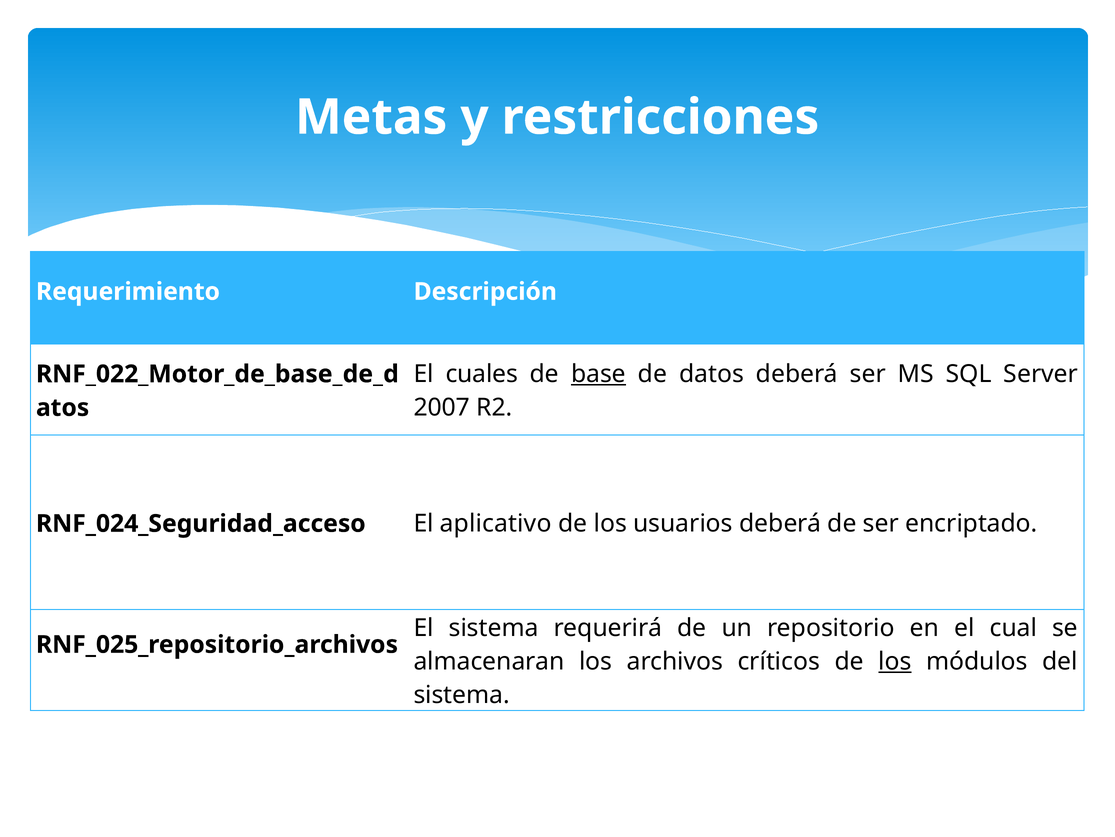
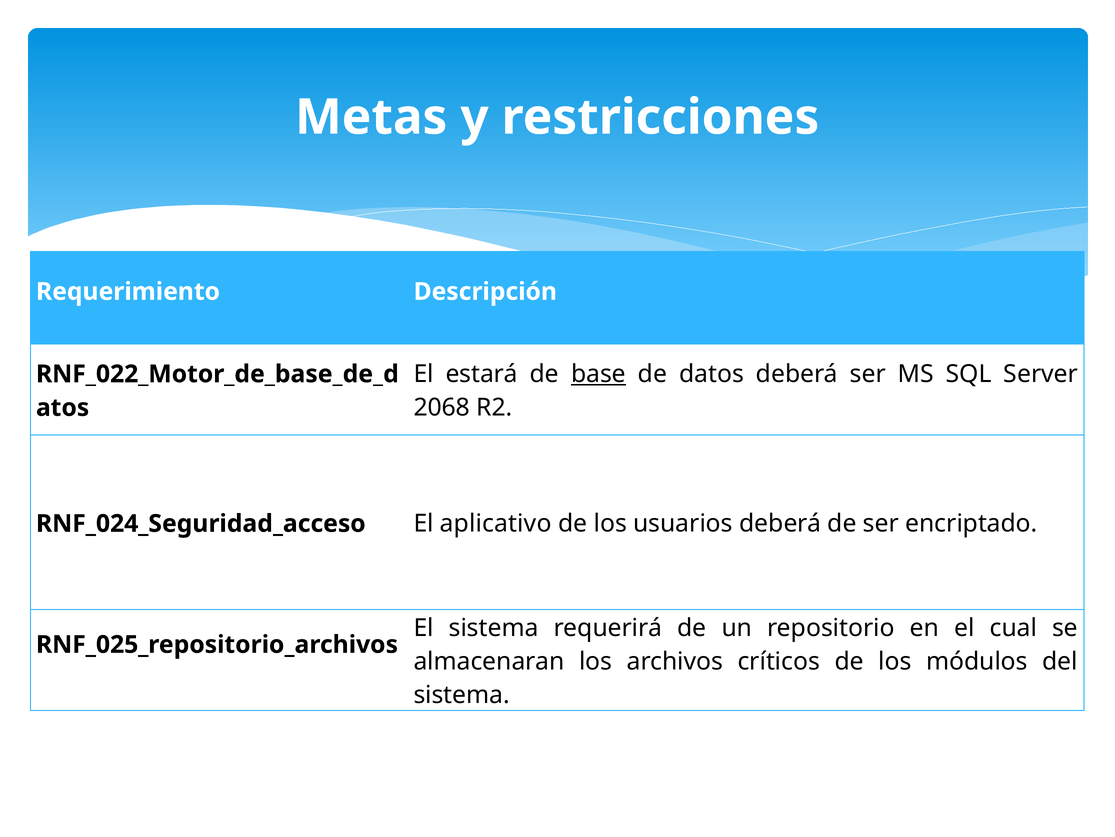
cuales: cuales -> estará
2007: 2007 -> 2068
los at (895, 661) underline: present -> none
